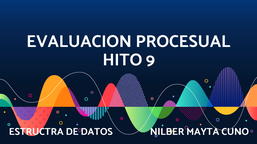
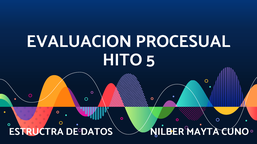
9: 9 -> 5
